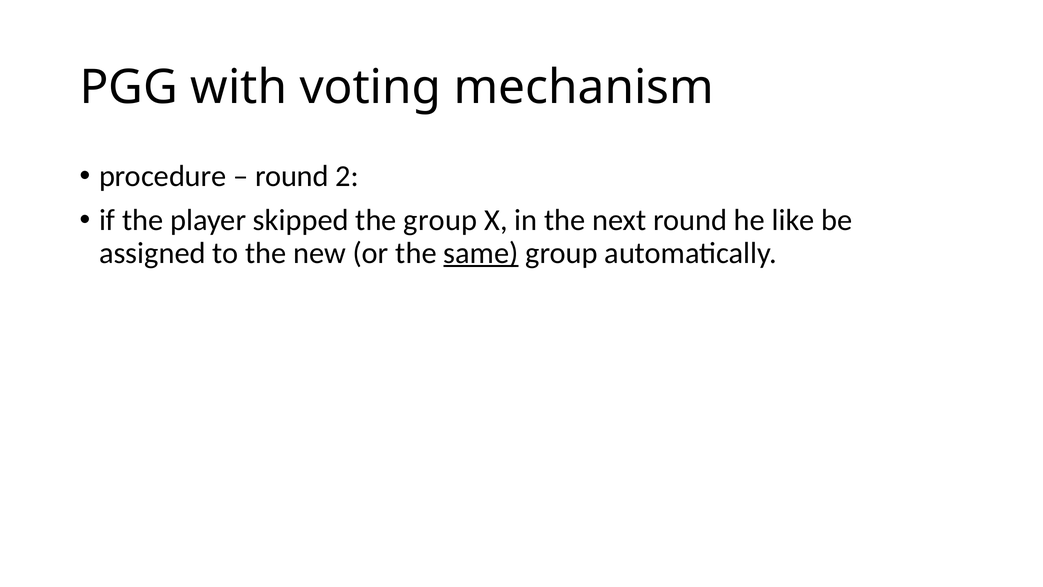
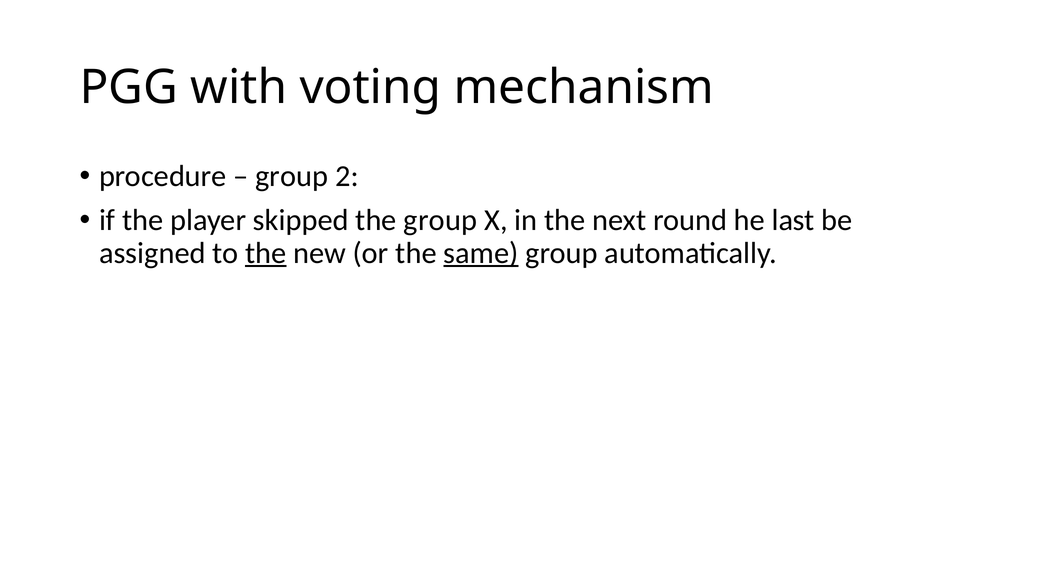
round at (292, 176): round -> group
like: like -> last
the at (266, 253) underline: none -> present
